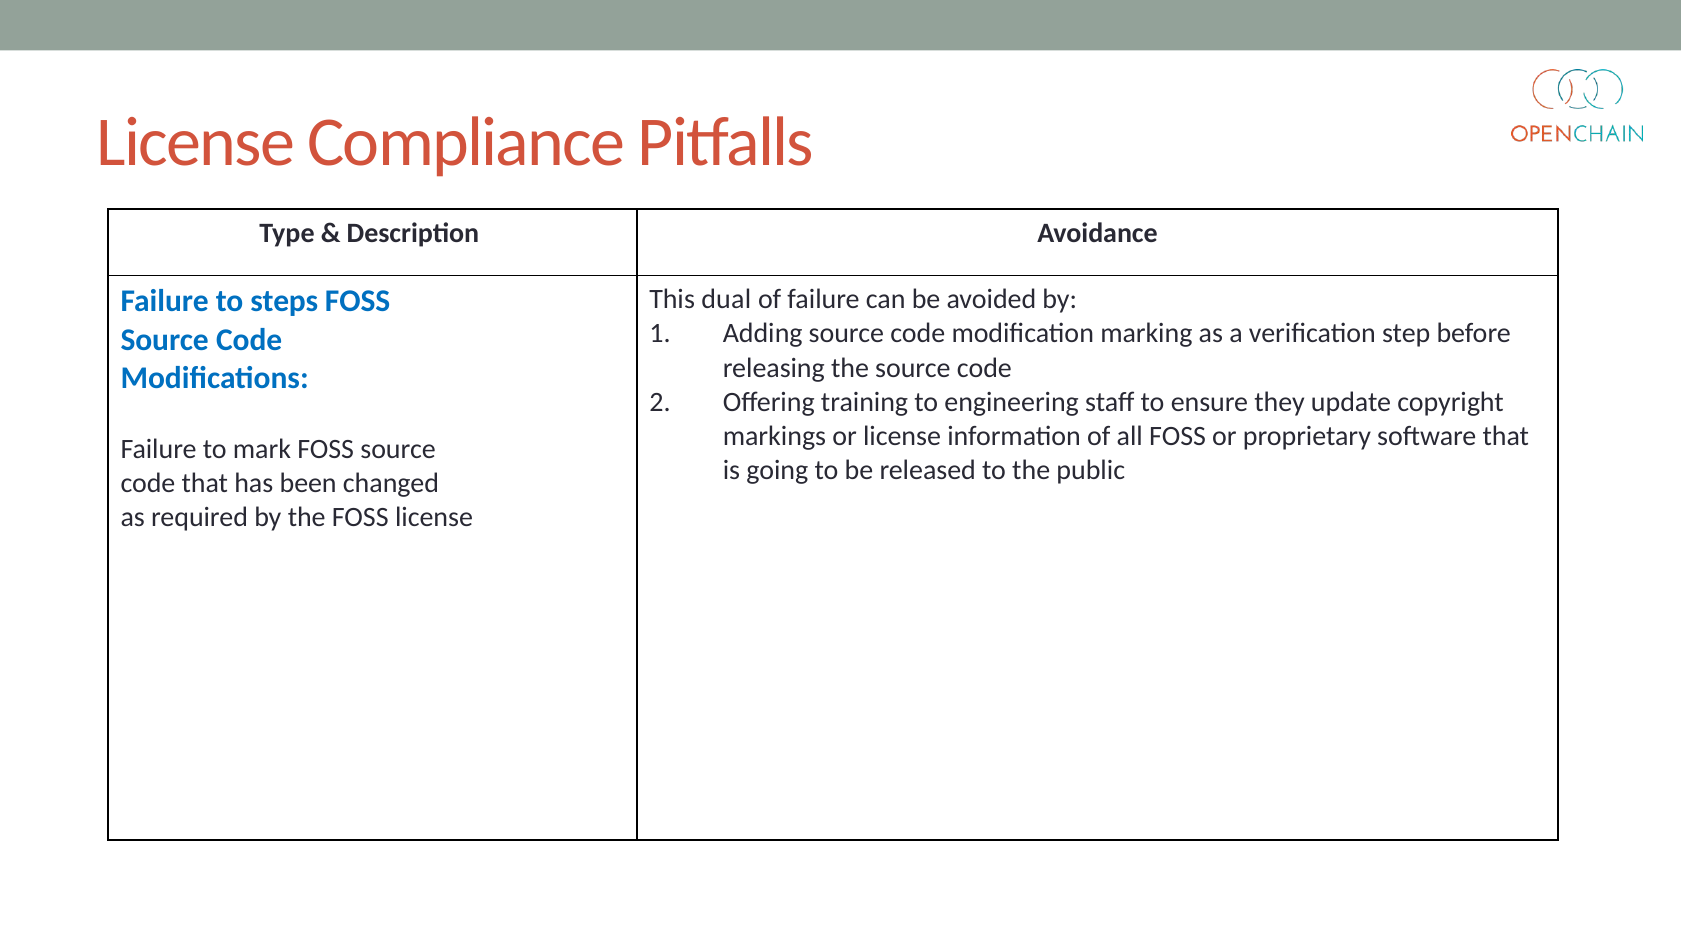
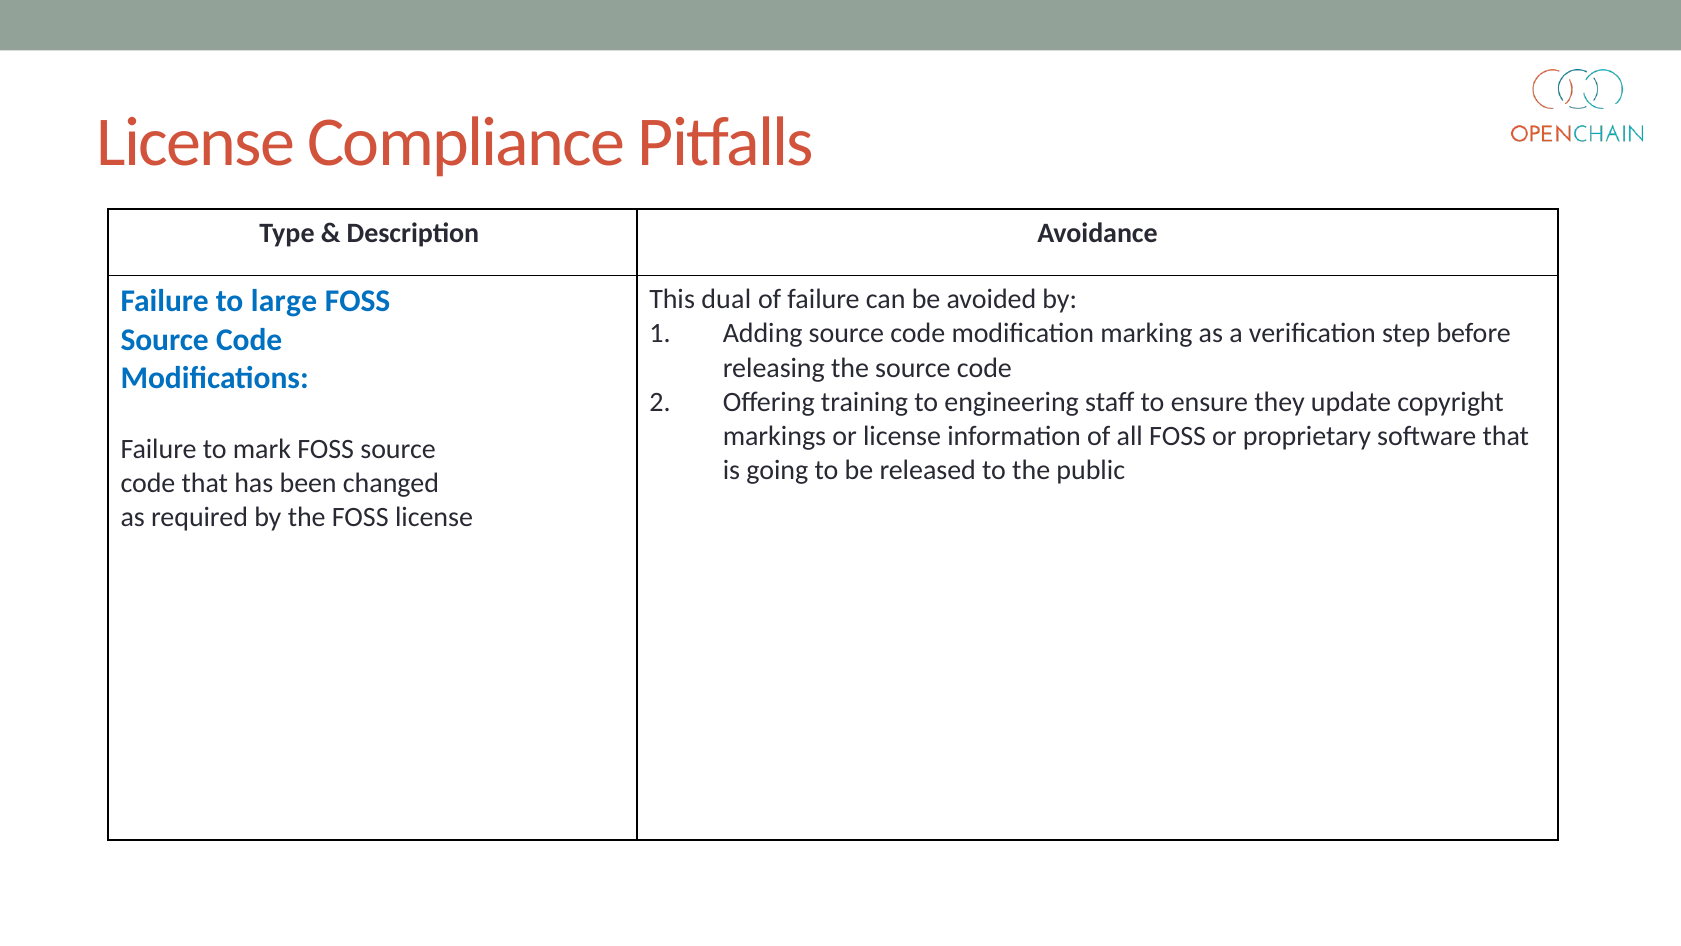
steps: steps -> large
